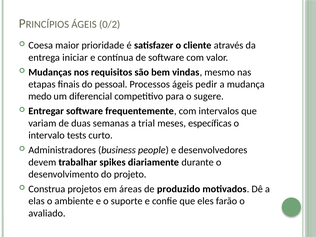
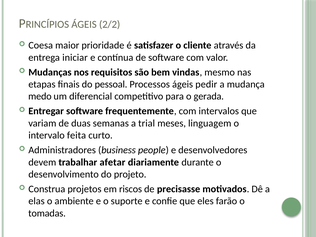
0/2: 0/2 -> 2/2
sugere: sugere -> gerada
específicas: específicas -> linguagem
tests: tests -> feita
spikes: spikes -> afetar
áreas: áreas -> riscos
produzido: produzido -> precisasse
avaliado: avaliado -> tomadas
